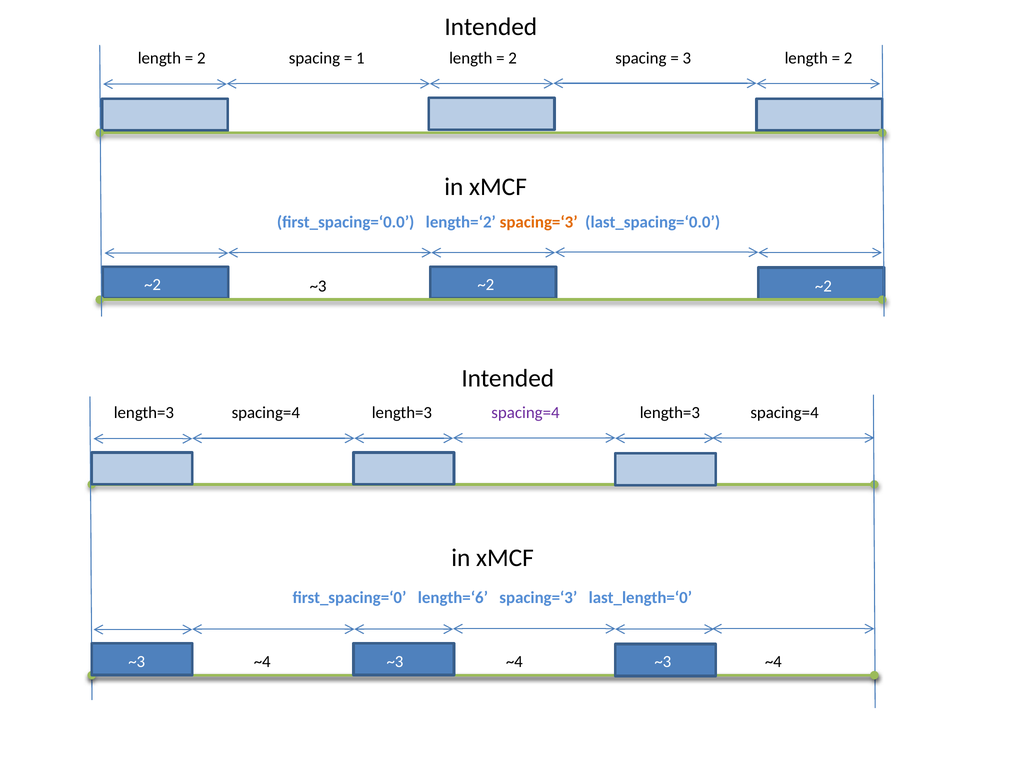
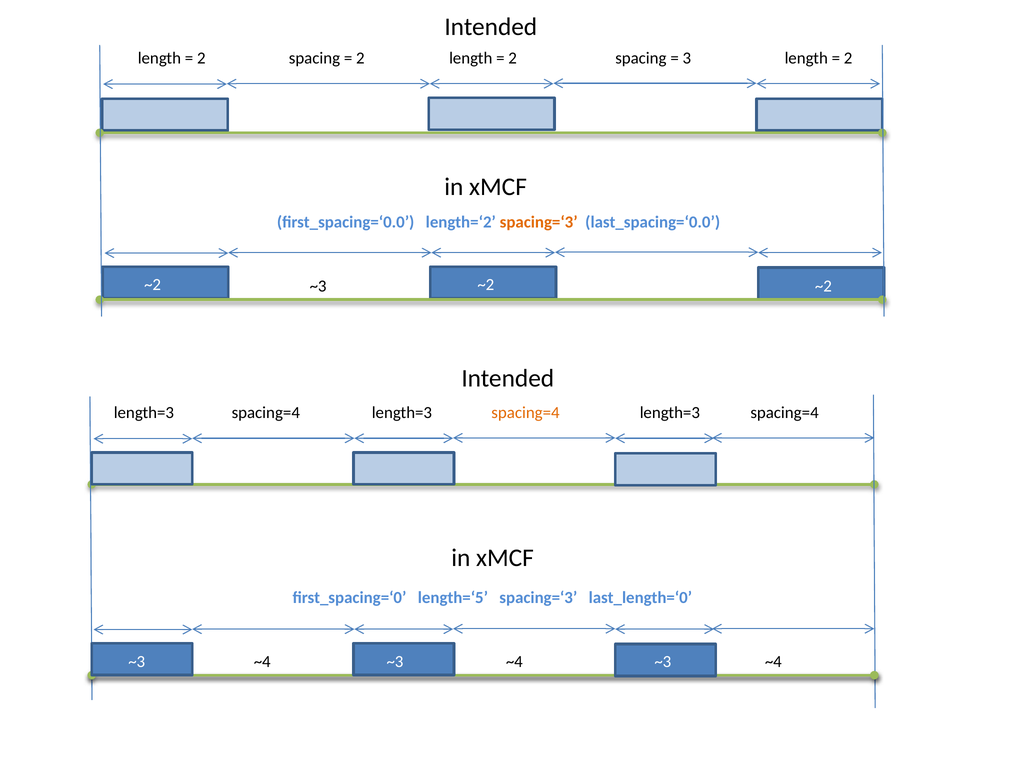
1 at (360, 58): 1 -> 2
spacing=4 at (525, 412) colour: purple -> orange
length=‘6: length=‘6 -> length=‘5
